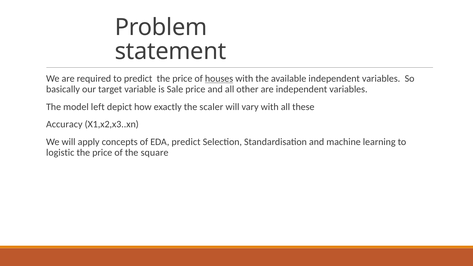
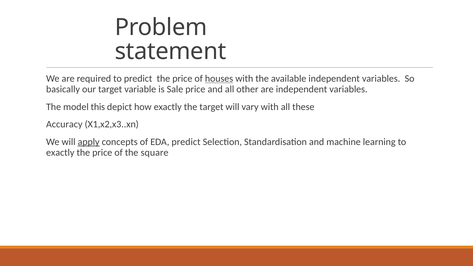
left: left -> this
the scaler: scaler -> target
apply underline: none -> present
logistic at (60, 153): logistic -> exactly
